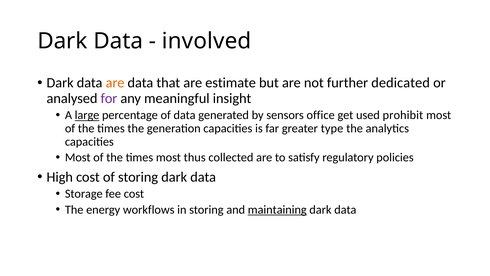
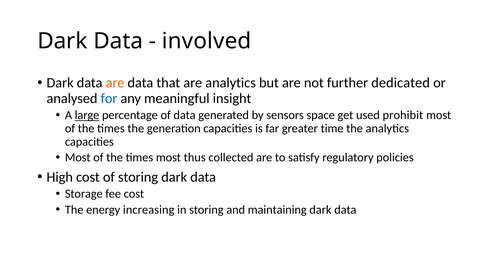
are estimate: estimate -> analytics
for colour: purple -> blue
office: office -> space
type: type -> time
workflows: workflows -> increasing
maintaining underline: present -> none
